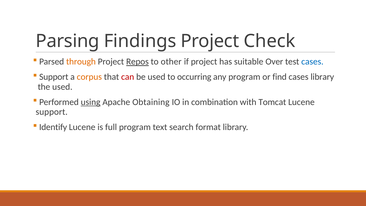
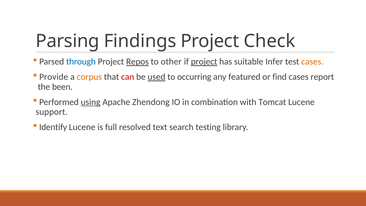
through colour: orange -> blue
project at (204, 62) underline: none -> present
Over: Over -> Infer
cases at (312, 62) colour: blue -> orange
Support at (54, 77): Support -> Provide
used at (157, 77) underline: none -> present
any program: program -> featured
cases library: library -> report
the used: used -> been
Obtaining: Obtaining -> Zhendong
full program: program -> resolved
format: format -> testing
